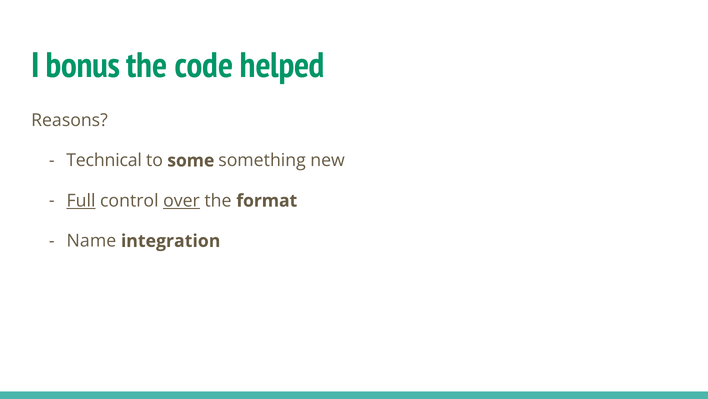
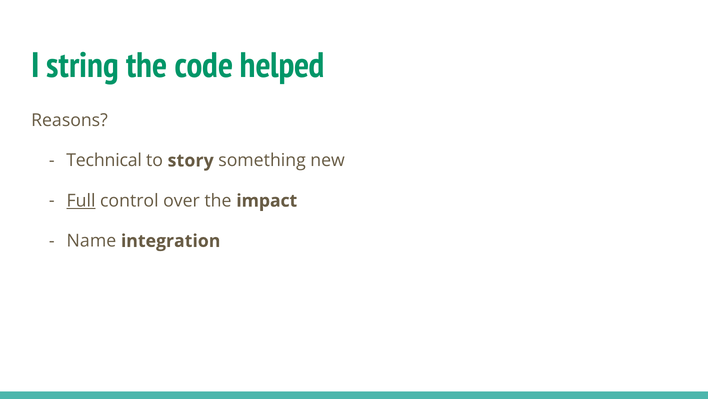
bonus: bonus -> string
some: some -> story
over underline: present -> none
format: format -> impact
